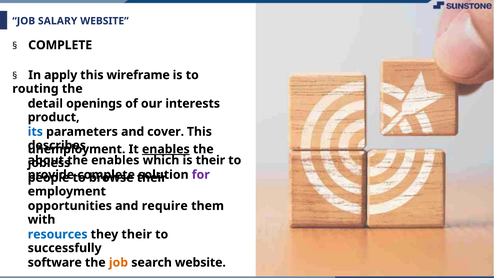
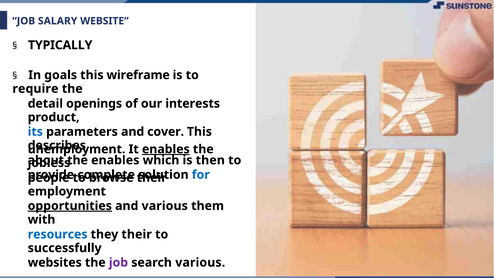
COMPLETE at (60, 45): COMPLETE -> TYPICALLY
apply: apply -> goals
routing: routing -> require
is their: their -> then
for colour: purple -> blue
opportunities underline: none -> present
and require: require -> various
software: software -> websites
job at (118, 262) colour: orange -> purple
search website: website -> various
